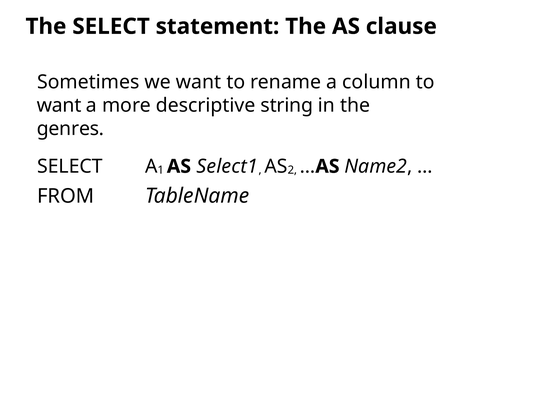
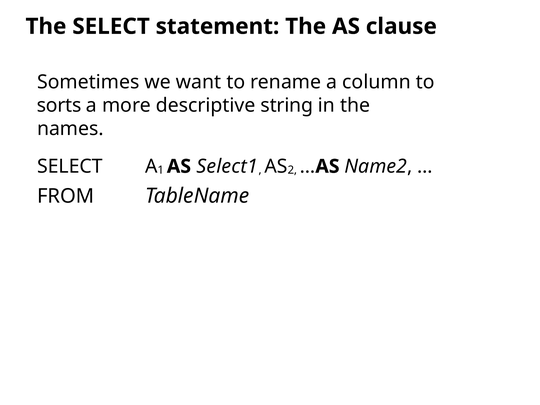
want at (59, 105): want -> sorts
genres: genres -> names
